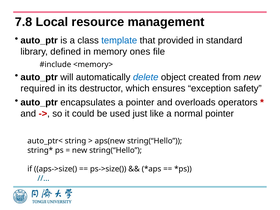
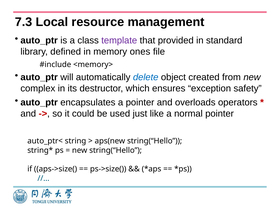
7.8: 7.8 -> 7.3
template colour: blue -> purple
required: required -> complex
